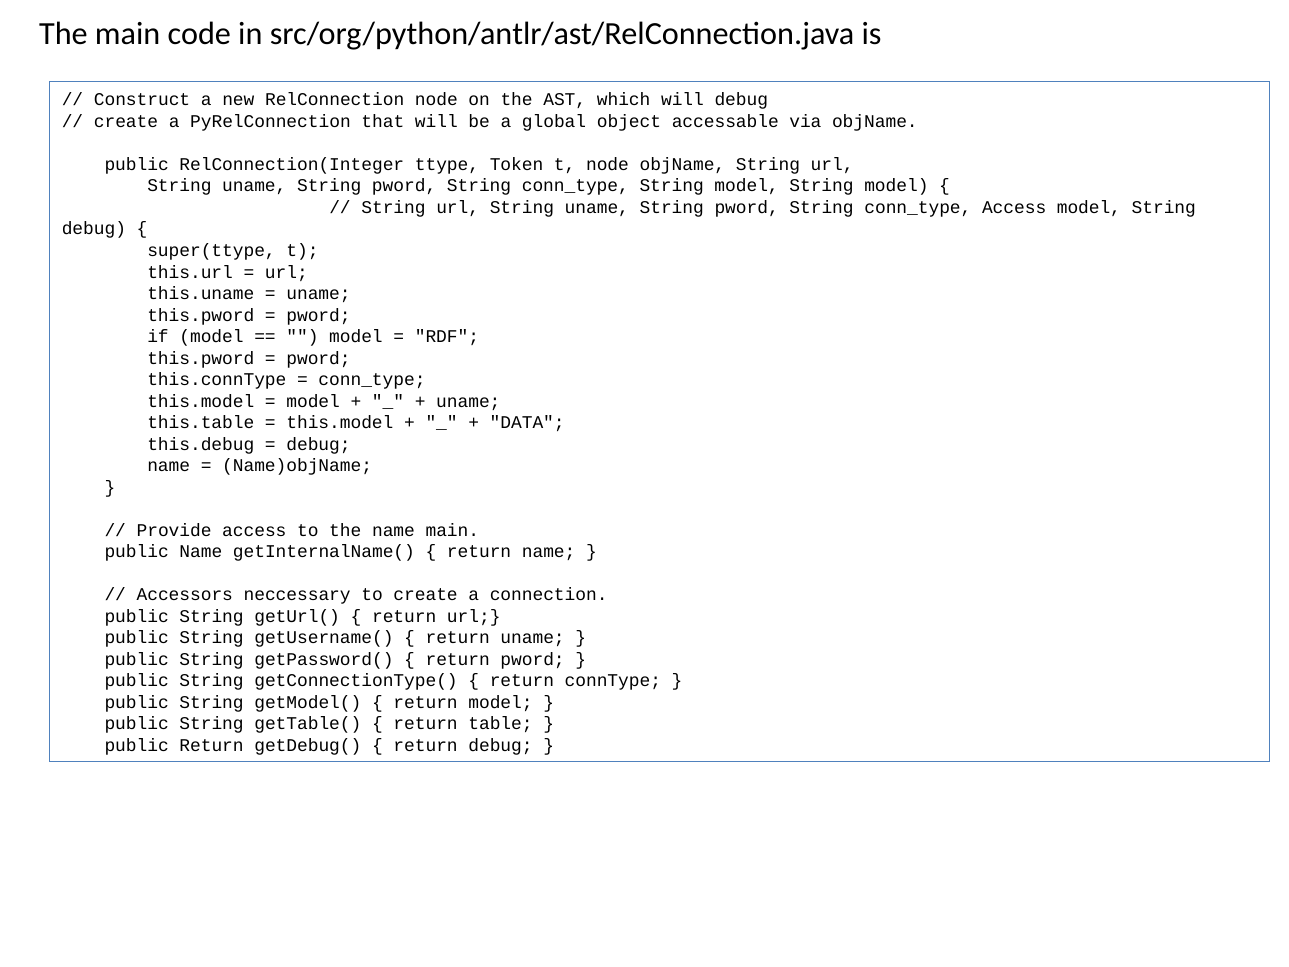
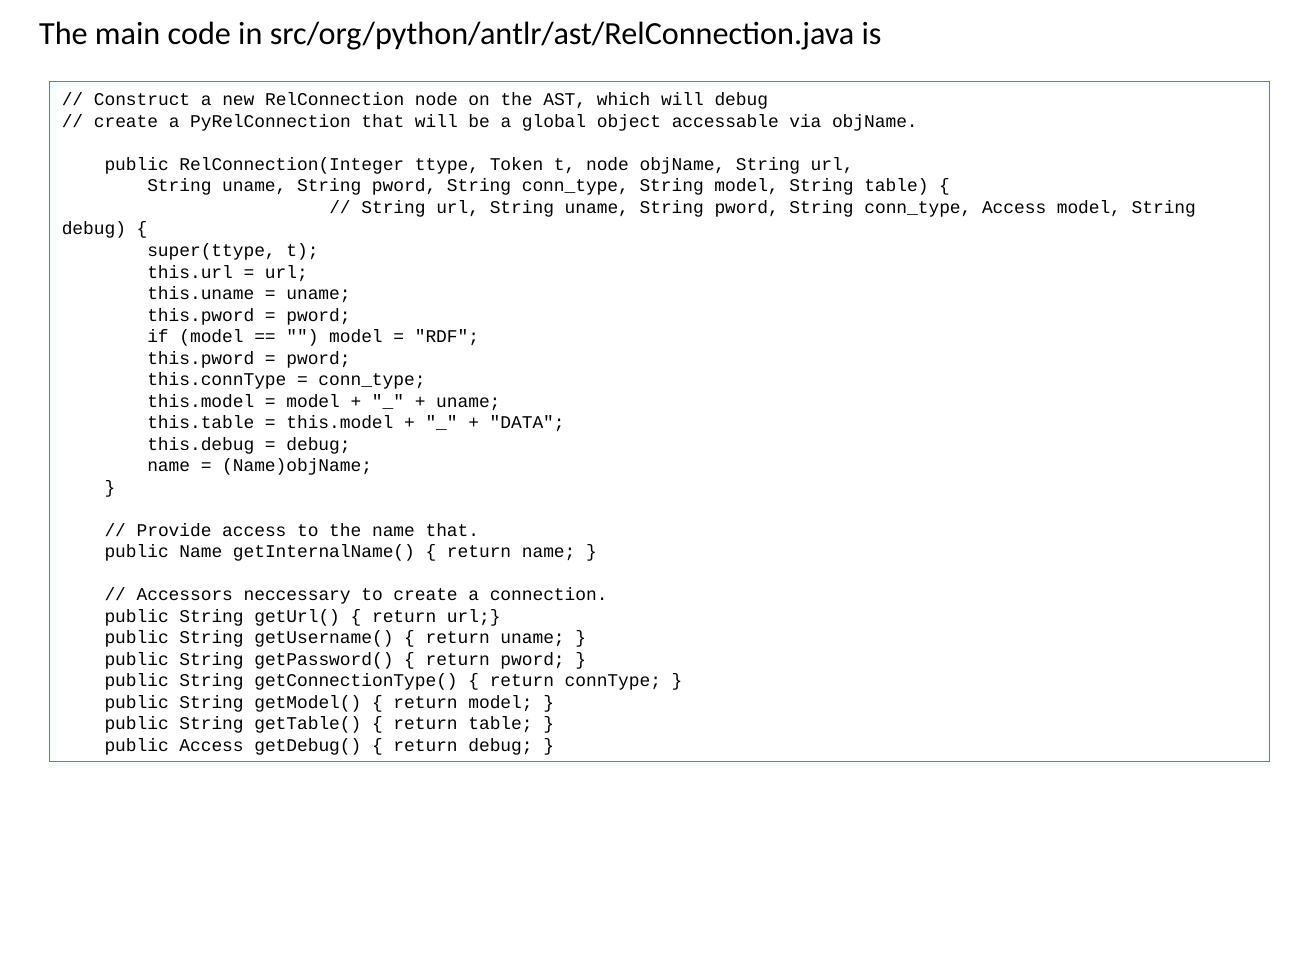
model String model: model -> table
name main: main -> that
public Return: Return -> Access
